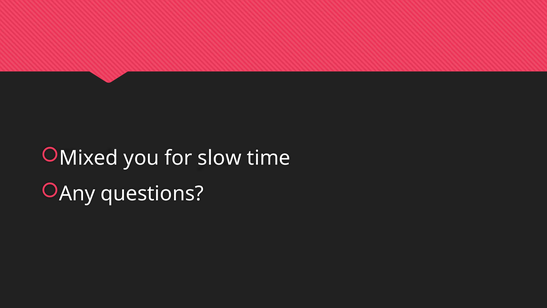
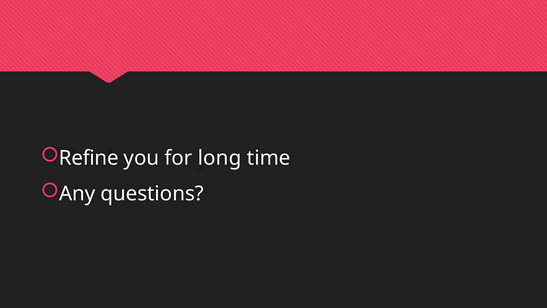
Mixed: Mixed -> Refine
slow: slow -> long
